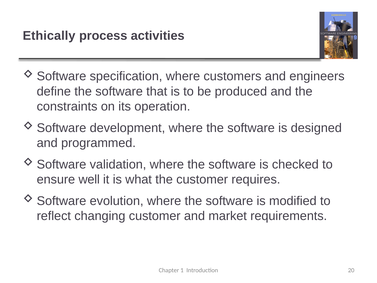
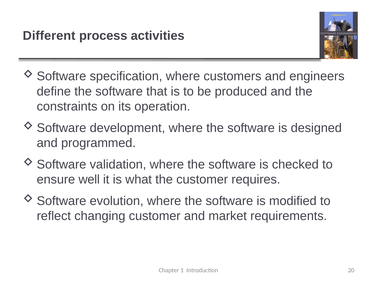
Ethically: Ethically -> Different
